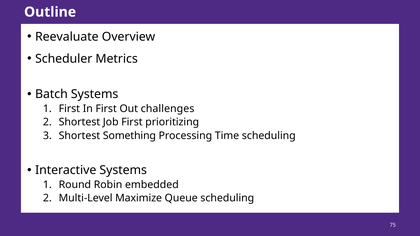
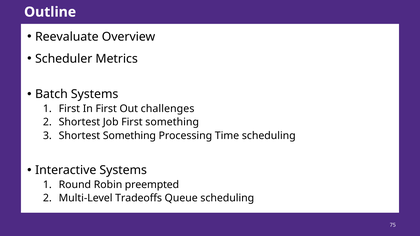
First prioritizing: prioritizing -> something
embedded: embedded -> preempted
Maximize: Maximize -> Tradeoffs
